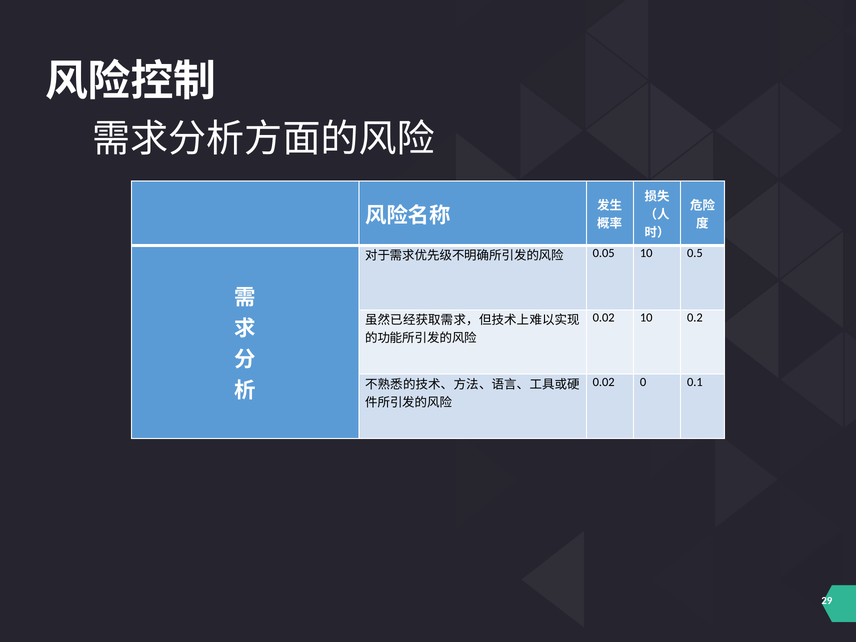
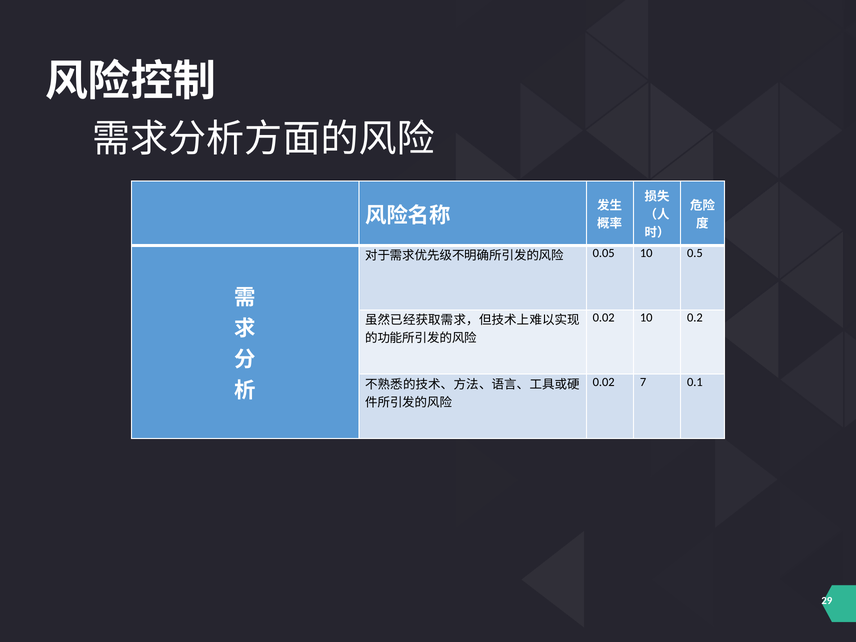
0: 0 -> 7
